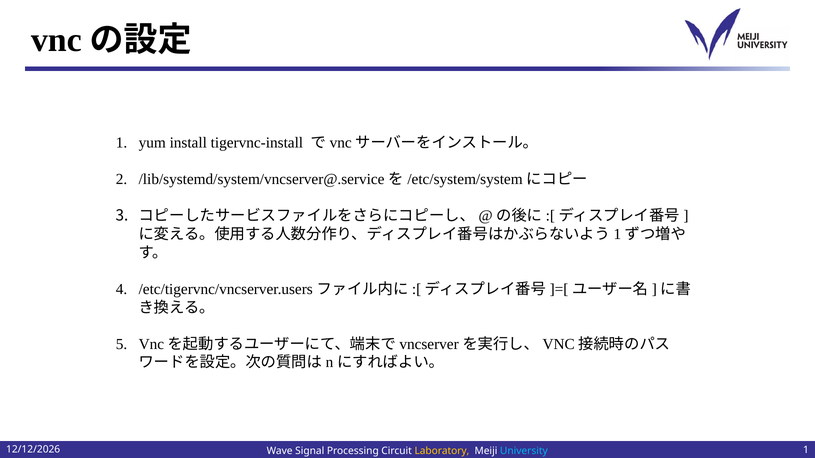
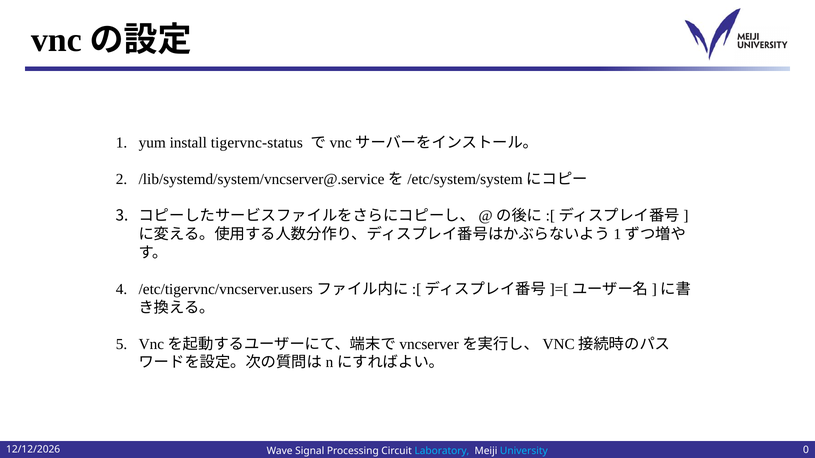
tigervnc-install: tigervnc-install -> tigervnc-status
1 at (806, 450): 1 -> 0
Laboratory colour: yellow -> light blue
